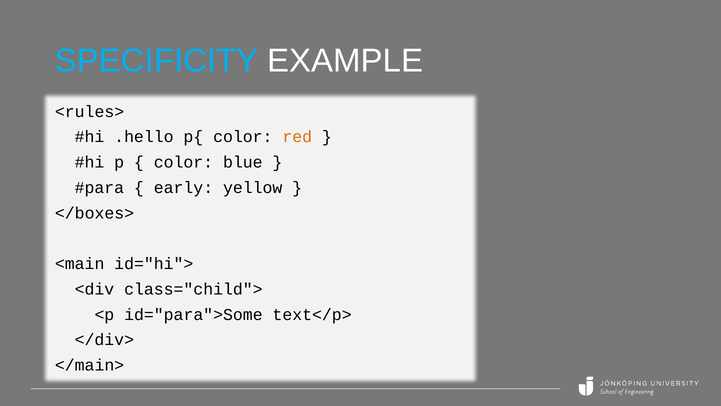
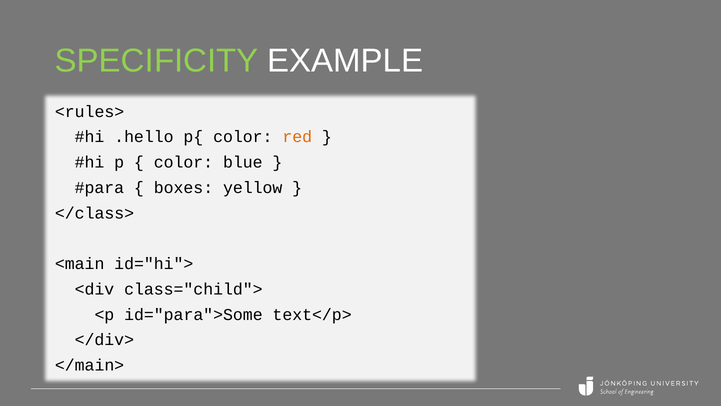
SPECIFICITY colour: light blue -> light green
early: early -> boxes
</boxes>: </boxes> -> </class>
